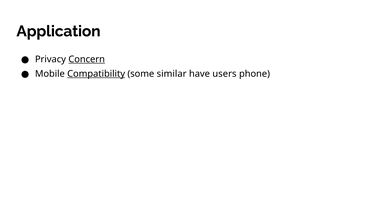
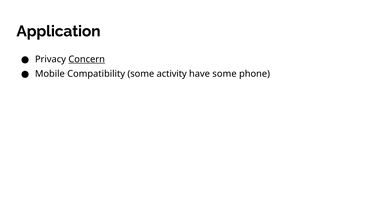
Compatibility underline: present -> none
similar: similar -> activity
have users: users -> some
